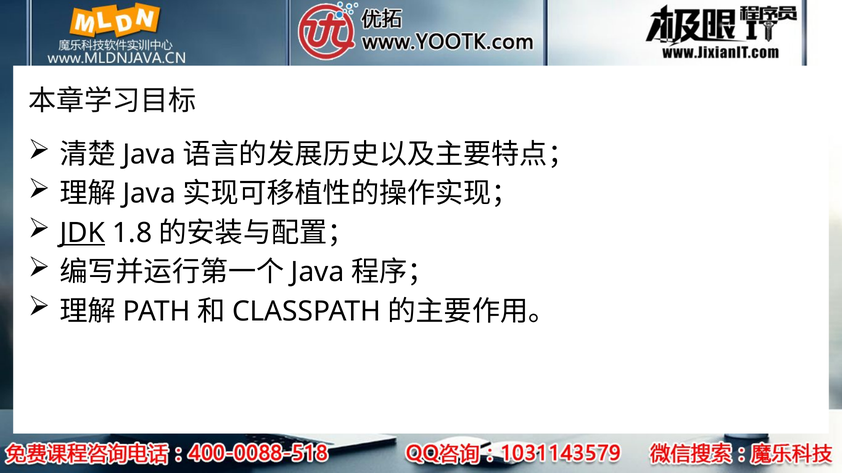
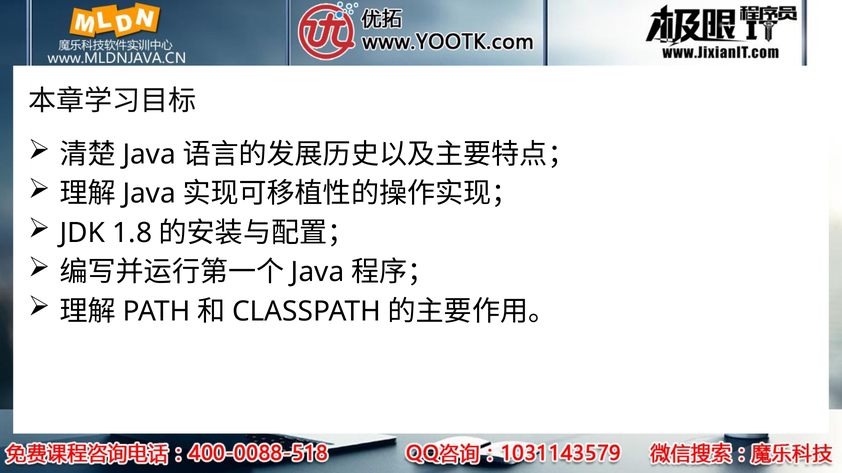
JDK underline: present -> none
